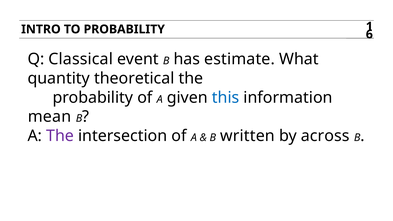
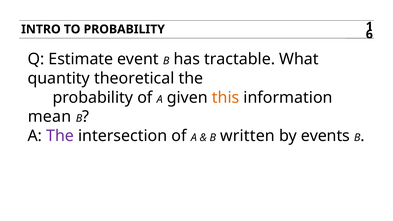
Classical: Classical -> Estimate
estimate: estimate -> tractable
this colour: blue -> orange
across: across -> events
